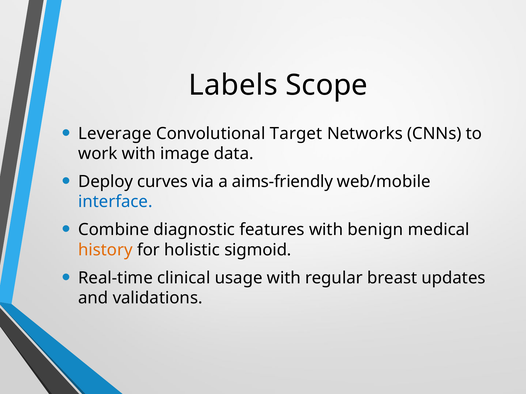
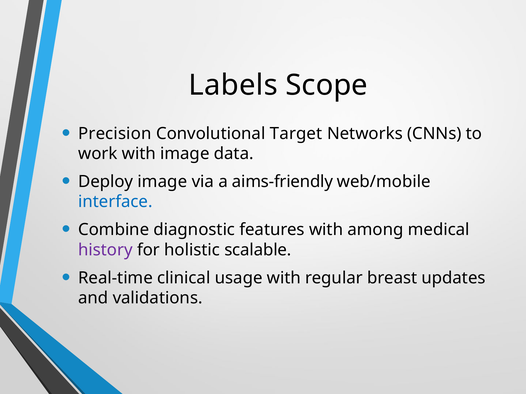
Leverage: Leverage -> Precision
Deploy curves: curves -> image
benign: benign -> among
history colour: orange -> purple
sigmoid: sigmoid -> scalable
